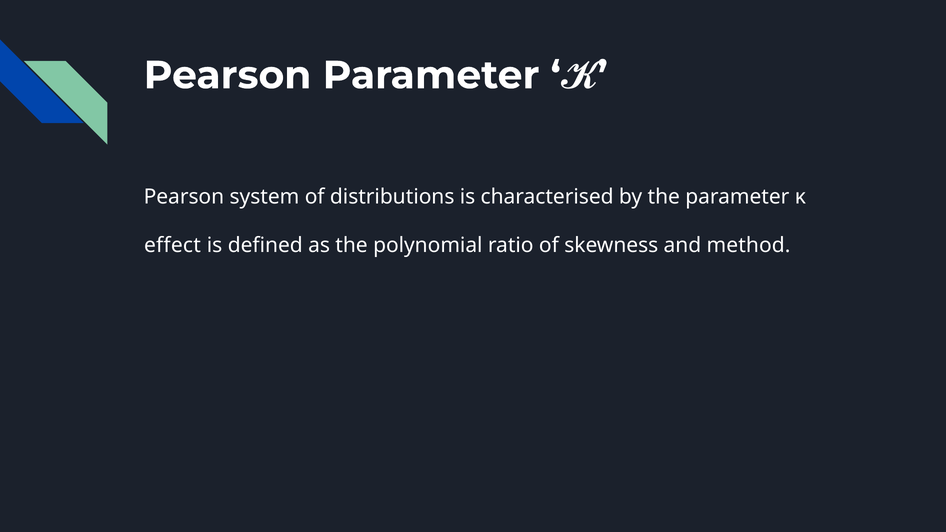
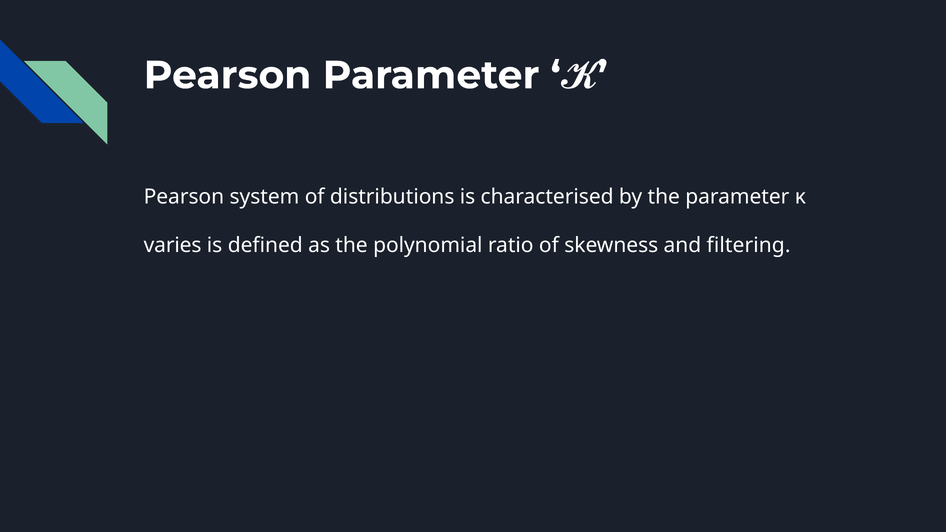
effect: effect -> varies
method: method -> filtering
